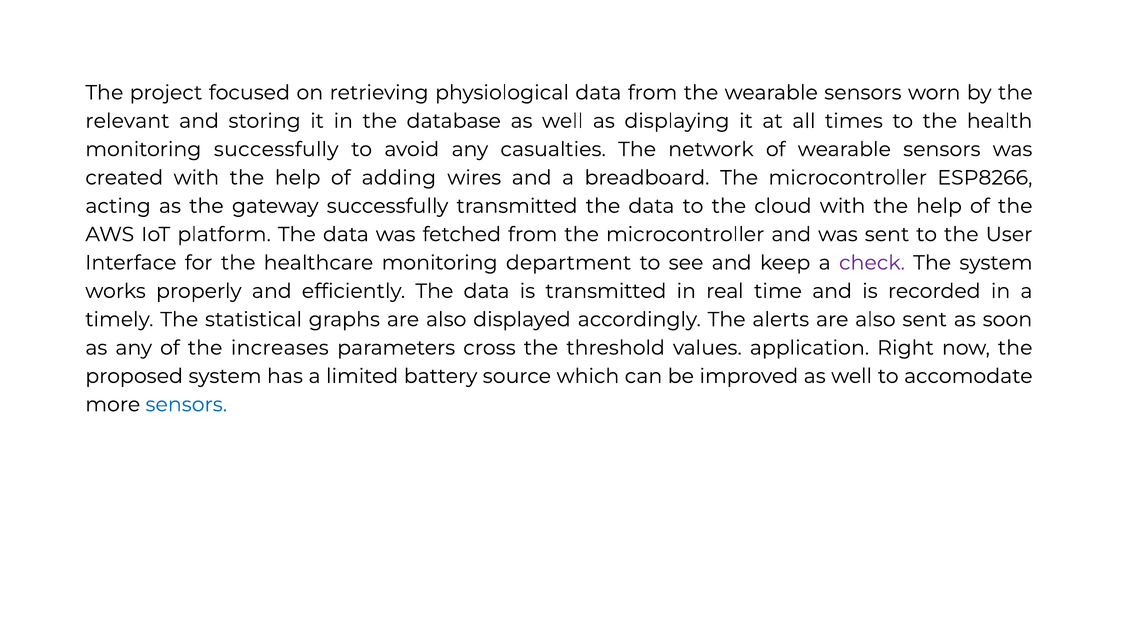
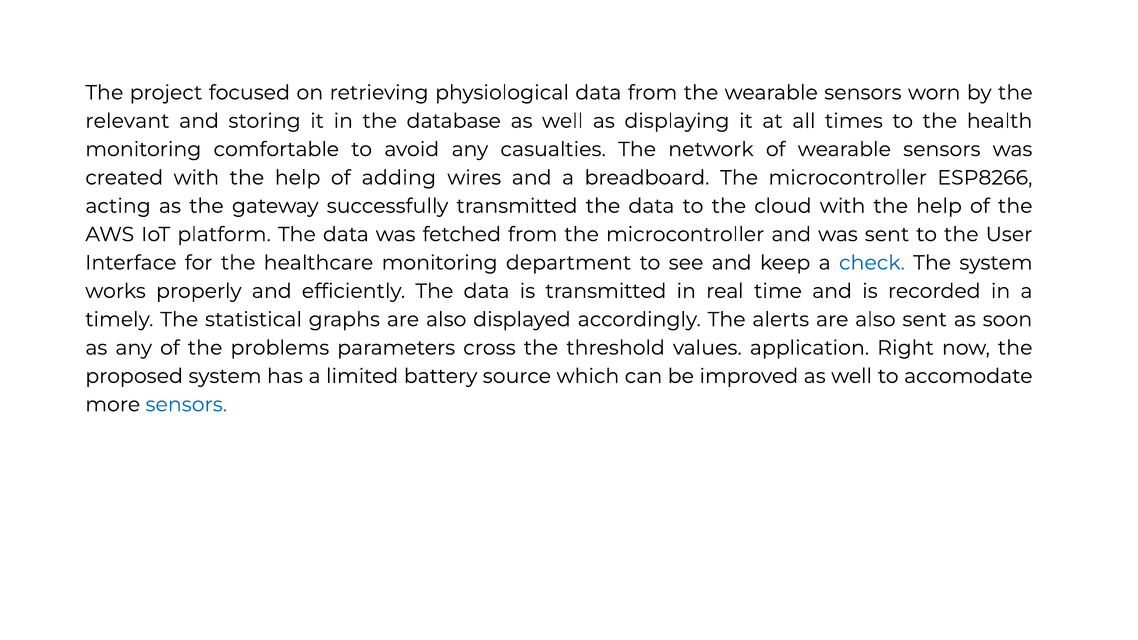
monitoring successfully: successfully -> comfortable
check colour: purple -> blue
increases: increases -> problems
